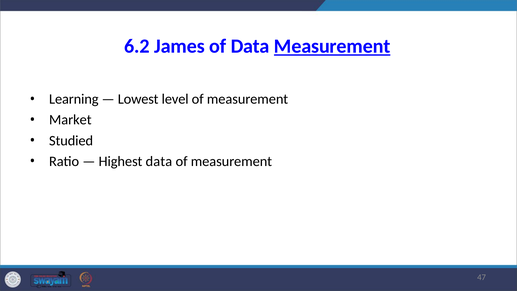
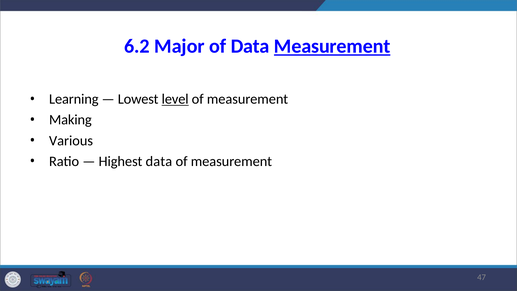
James: James -> Major
level underline: none -> present
Market: Market -> Making
Studied: Studied -> Various
